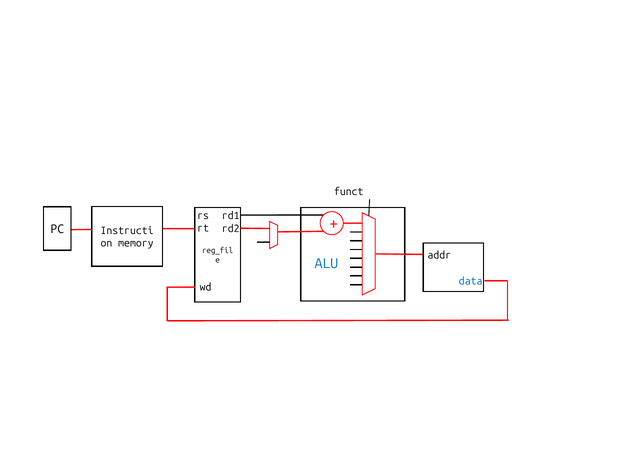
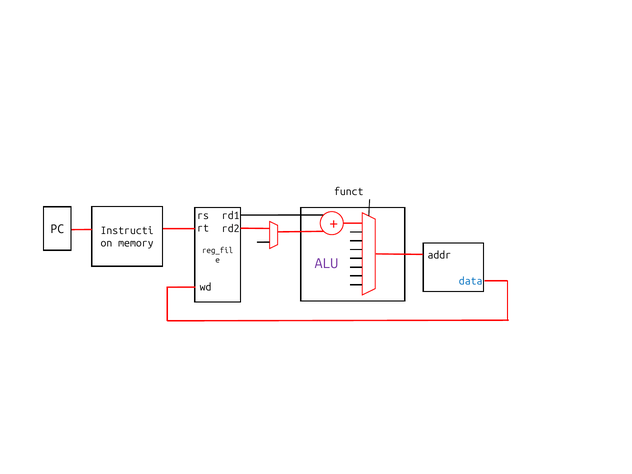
ALU colour: blue -> purple
